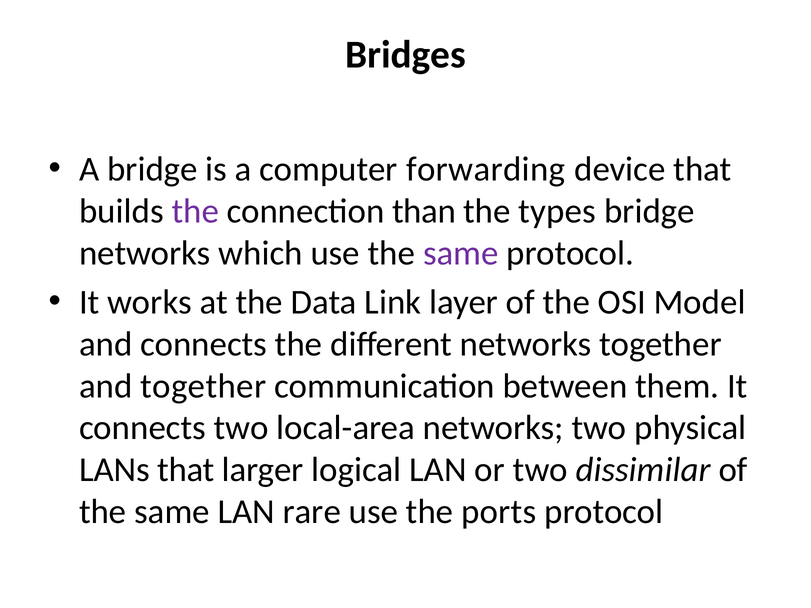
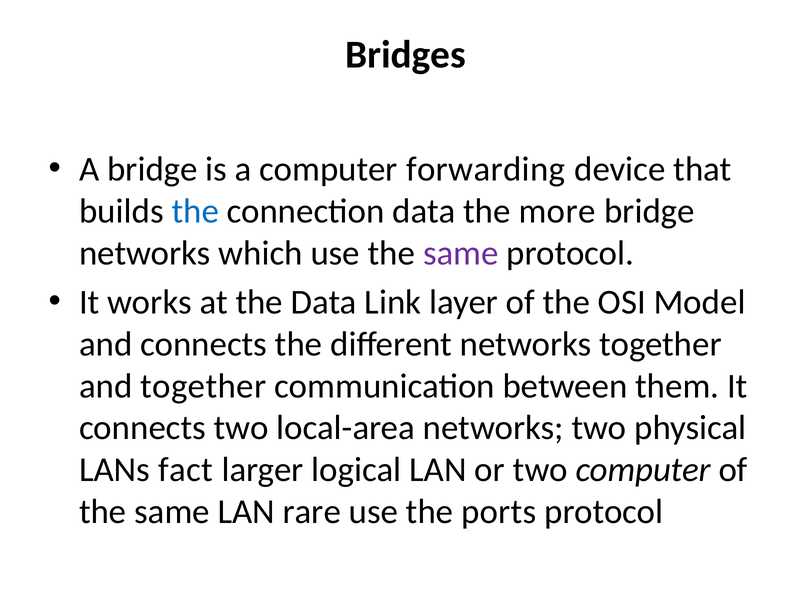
the at (195, 211) colour: purple -> blue
connection than: than -> data
types: types -> more
LANs that: that -> fact
two dissimilar: dissimilar -> computer
